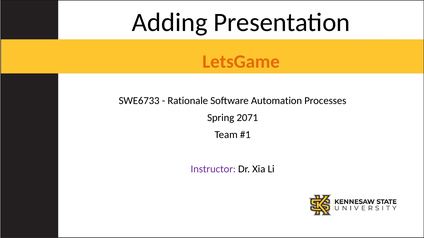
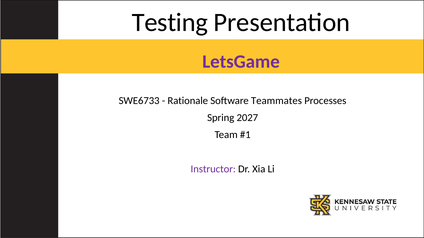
Adding: Adding -> Testing
LetsGame colour: orange -> purple
Automation: Automation -> Teammates
2071: 2071 -> 2027
